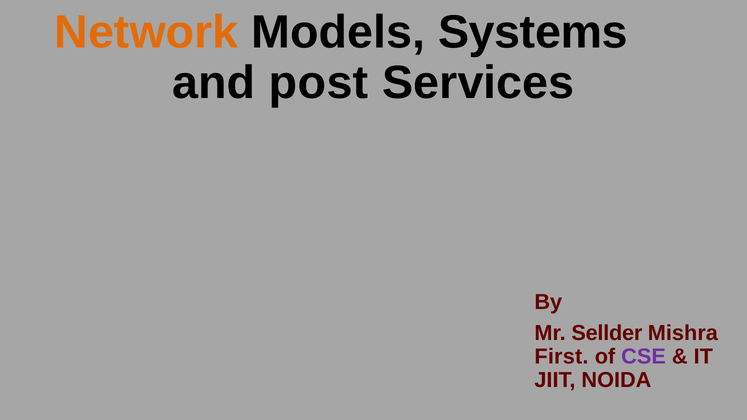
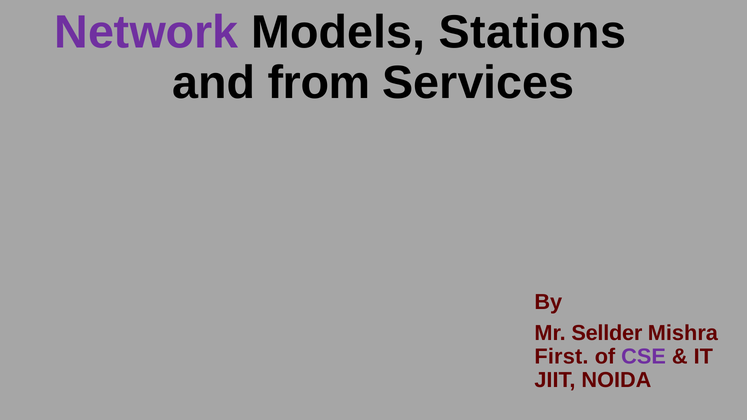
Network colour: orange -> purple
Systems: Systems -> Stations
post: post -> from
